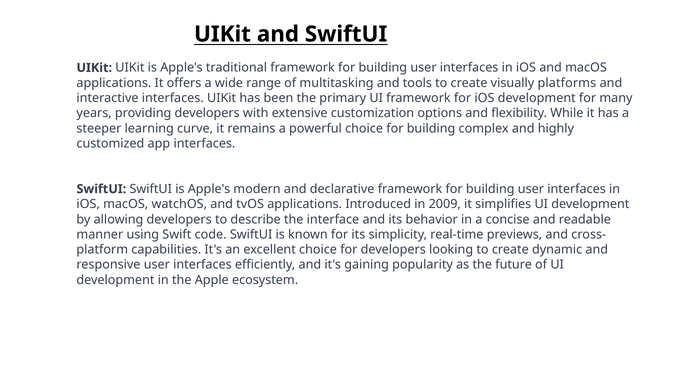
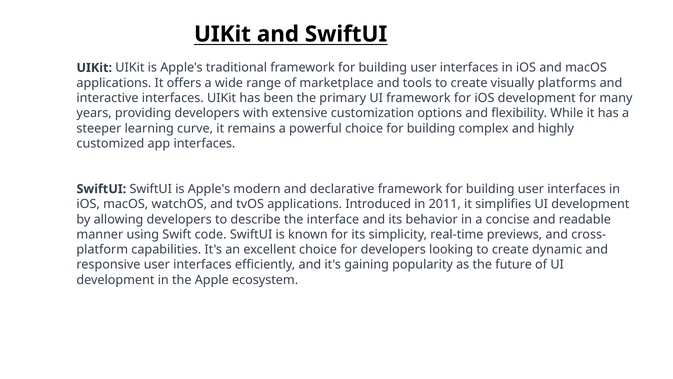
multitasking: multitasking -> marketplace
2009: 2009 -> 2011
